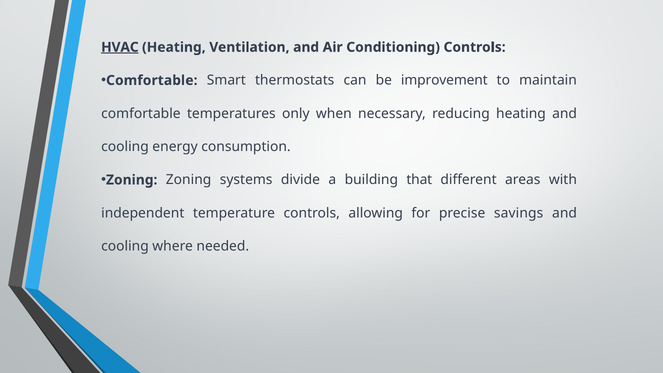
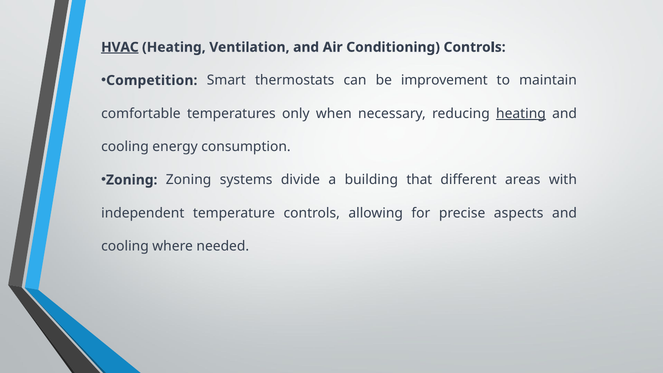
Comfortable at (152, 80): Comfortable -> Competition
heating at (521, 114) underline: none -> present
savings: savings -> aspects
